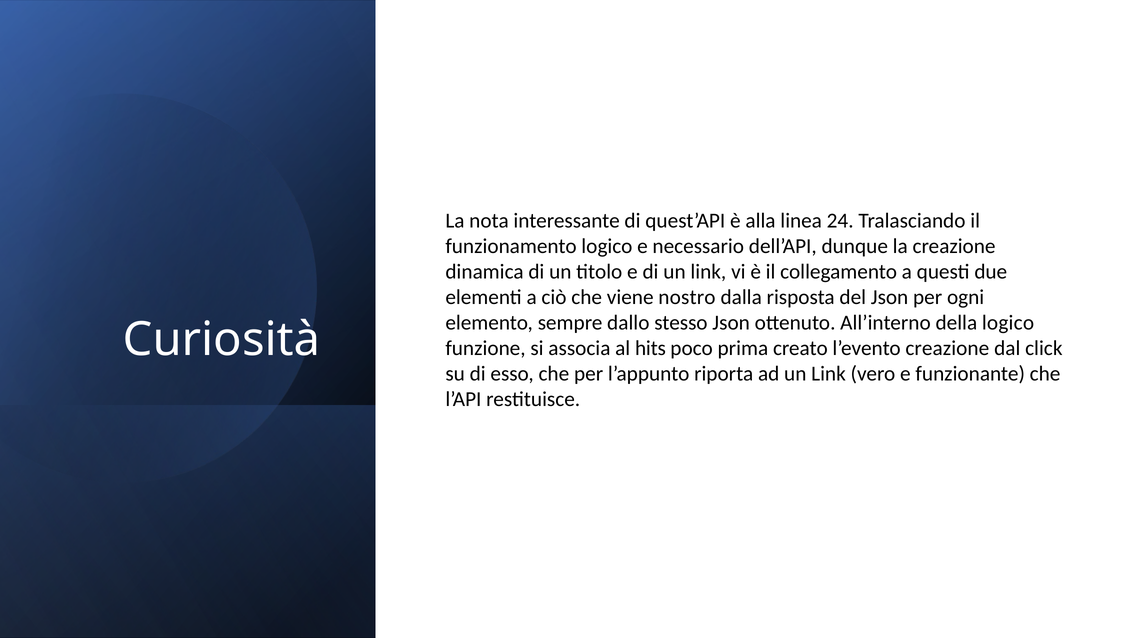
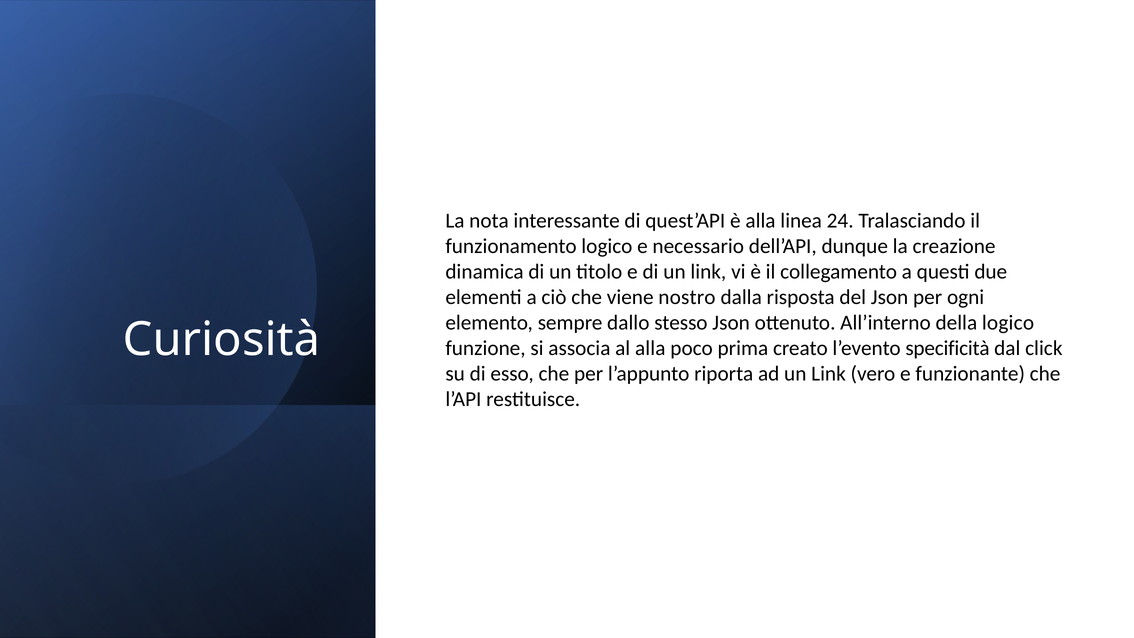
al hits: hits -> alla
l’evento creazione: creazione -> specificità
